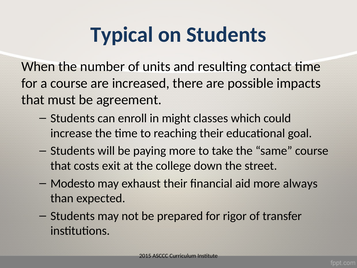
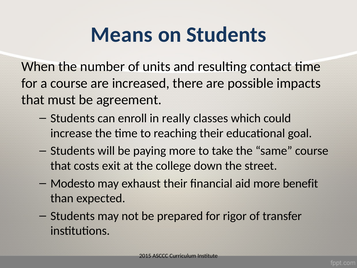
Typical: Typical -> Means
might: might -> really
always: always -> benefit
